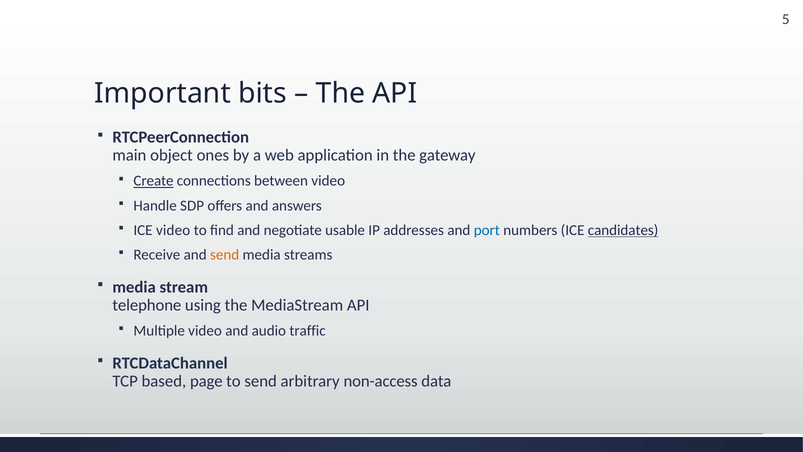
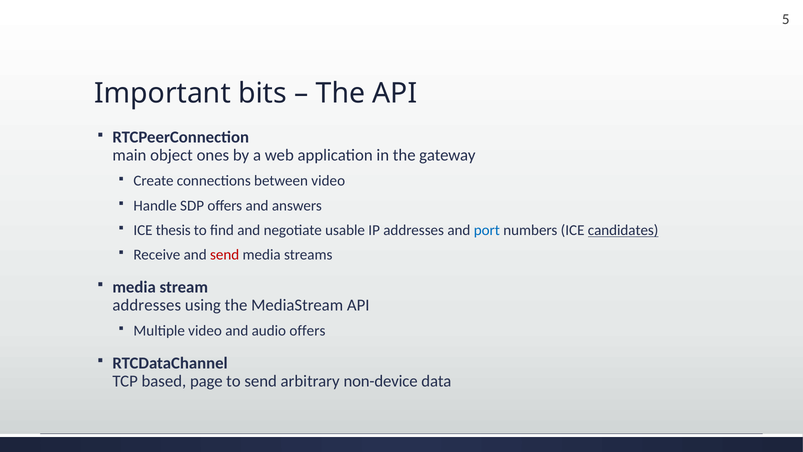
Create underline: present -> none
ICE video: video -> thesis
send at (225, 255) colour: orange -> red
telephone at (147, 305): telephone -> addresses
audio traffic: traffic -> offers
non-access: non-access -> non-device
